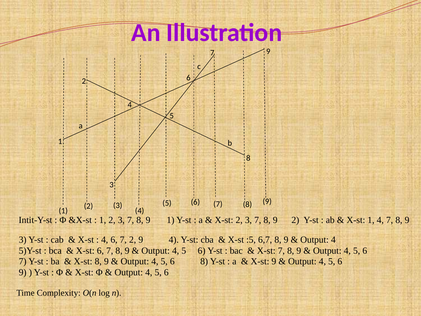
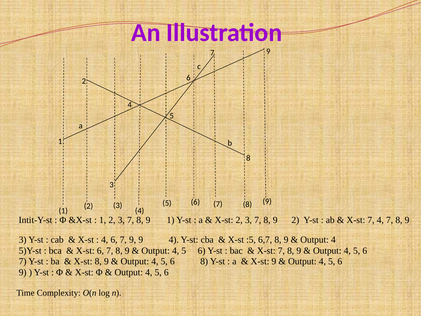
1 at (371, 220): 1 -> 7
7 2: 2 -> 9
